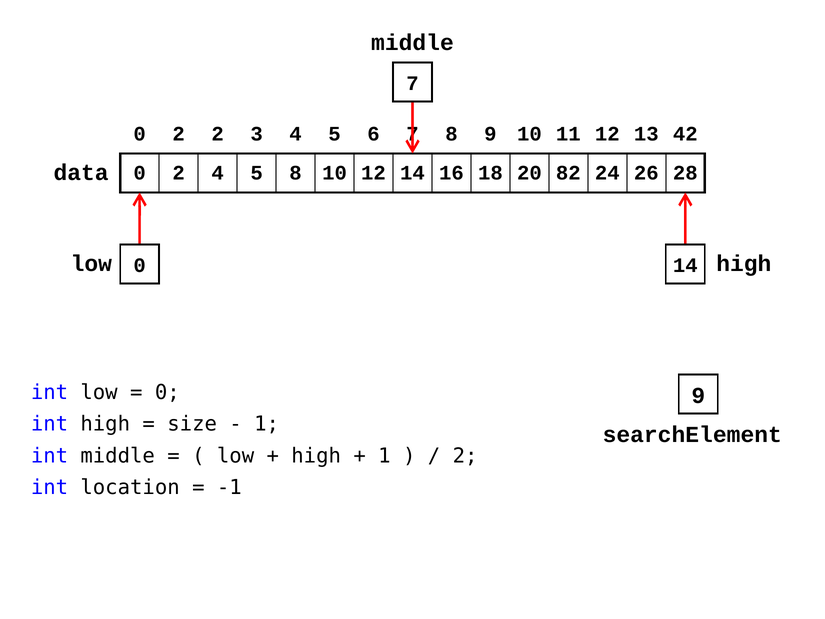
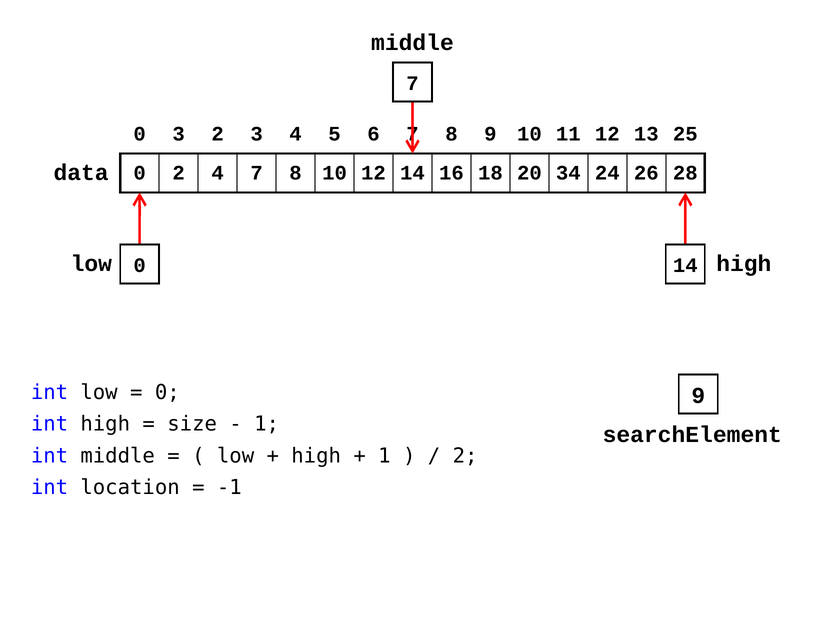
2 at (179, 134): 2 -> 3
42: 42 -> 25
2 4 5: 5 -> 7
82: 82 -> 34
